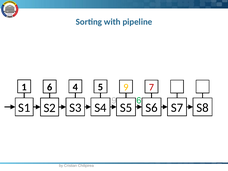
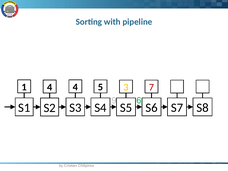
1 6: 6 -> 4
5 9: 9 -> 3
